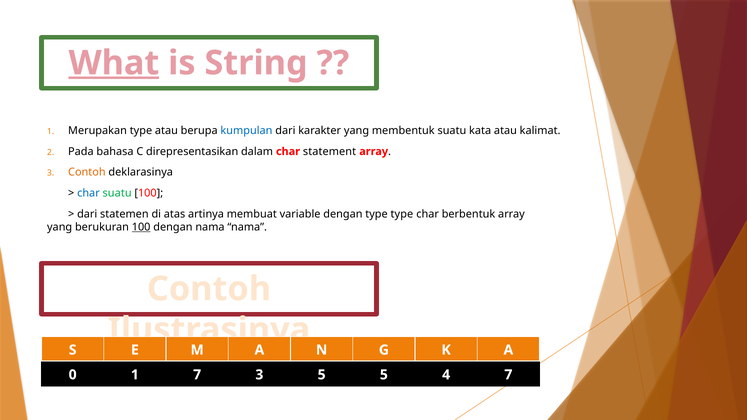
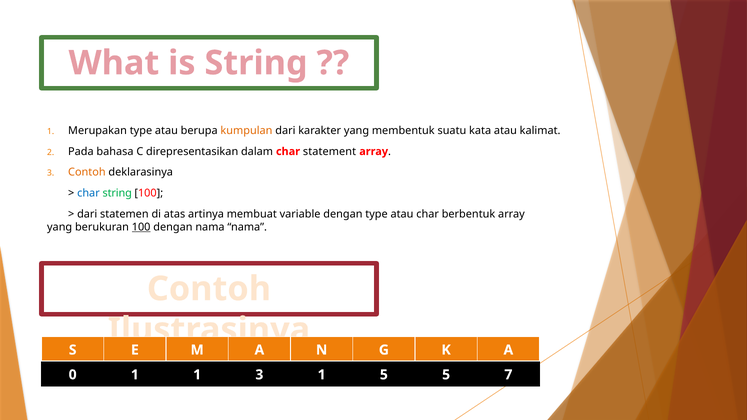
What underline: present -> none
kumpulan colour: blue -> orange
char suatu: suatu -> string
dengan type type: type -> atau
1 7: 7 -> 1
3 5: 5 -> 1
5 4: 4 -> 5
